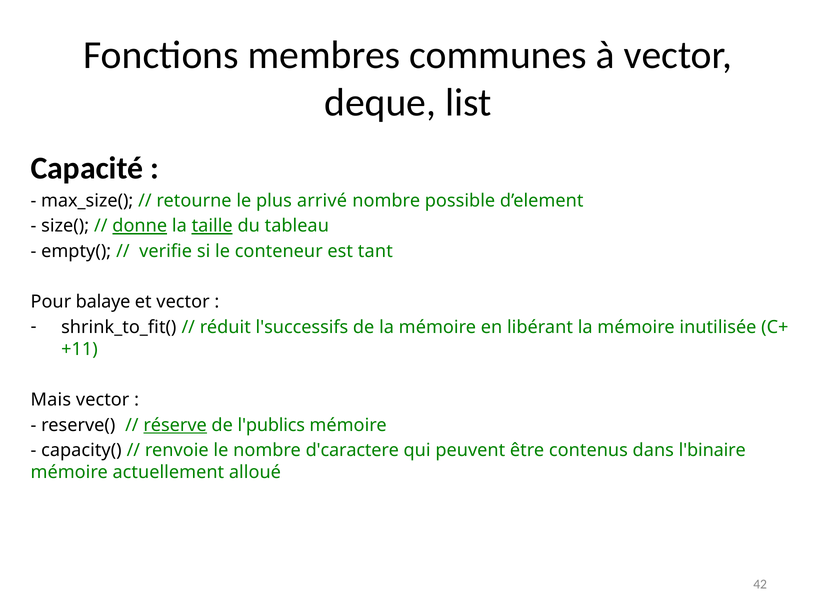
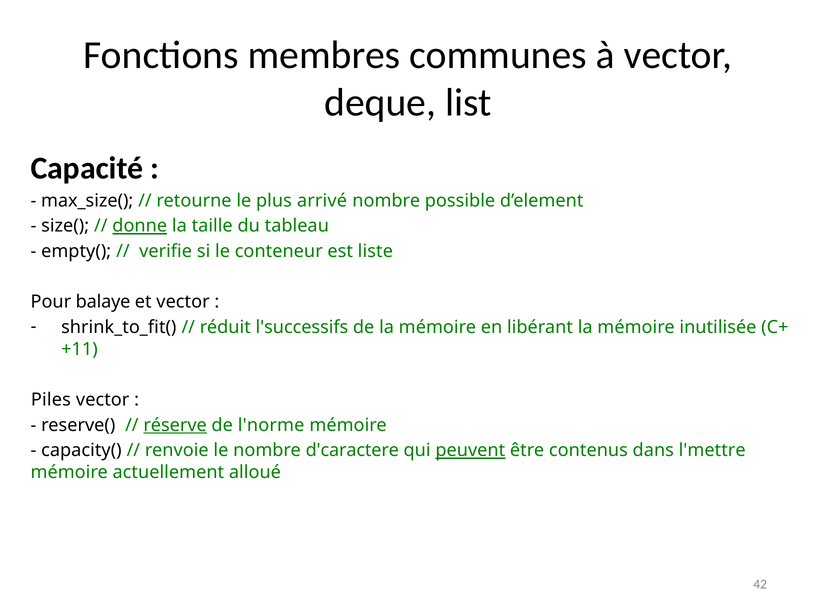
taille underline: present -> none
tant: tant -> liste
Mais: Mais -> Piles
l'publics: l'publics -> l'norme
peuvent underline: none -> present
l'binaire: l'binaire -> l'mettre
